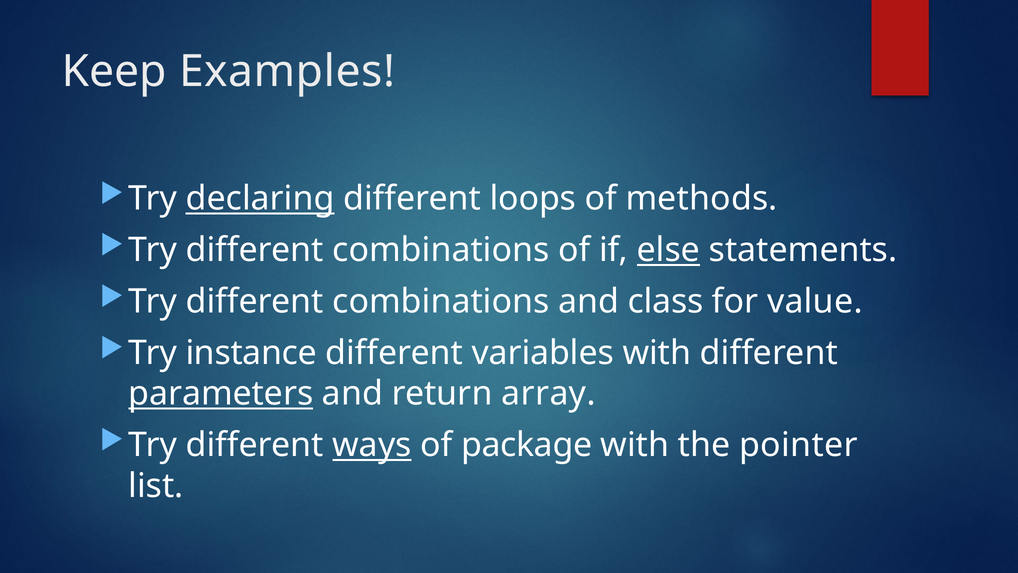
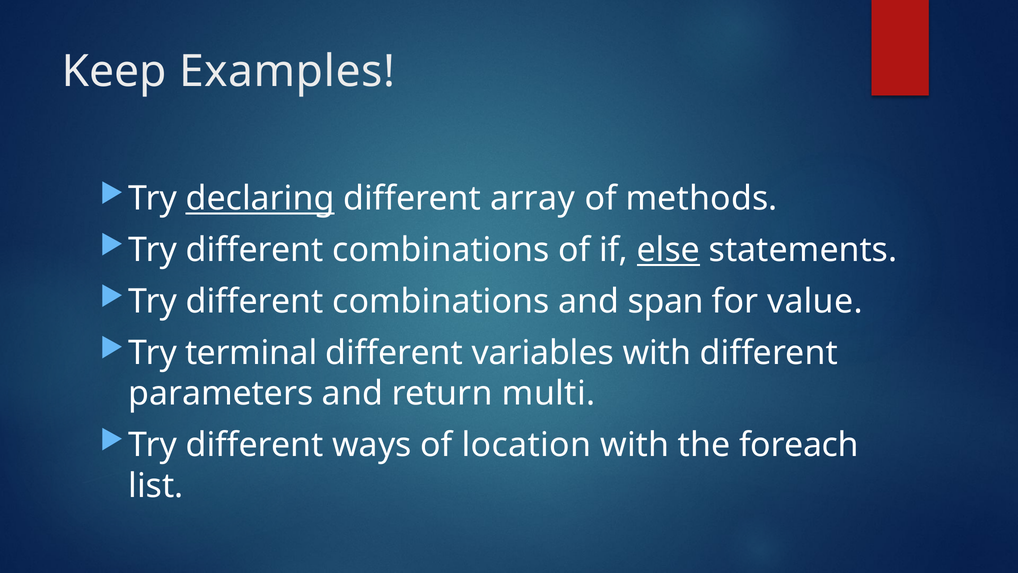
loops: loops -> array
class: class -> span
instance: instance -> terminal
parameters underline: present -> none
array: array -> multi
ways underline: present -> none
package: package -> location
pointer: pointer -> foreach
